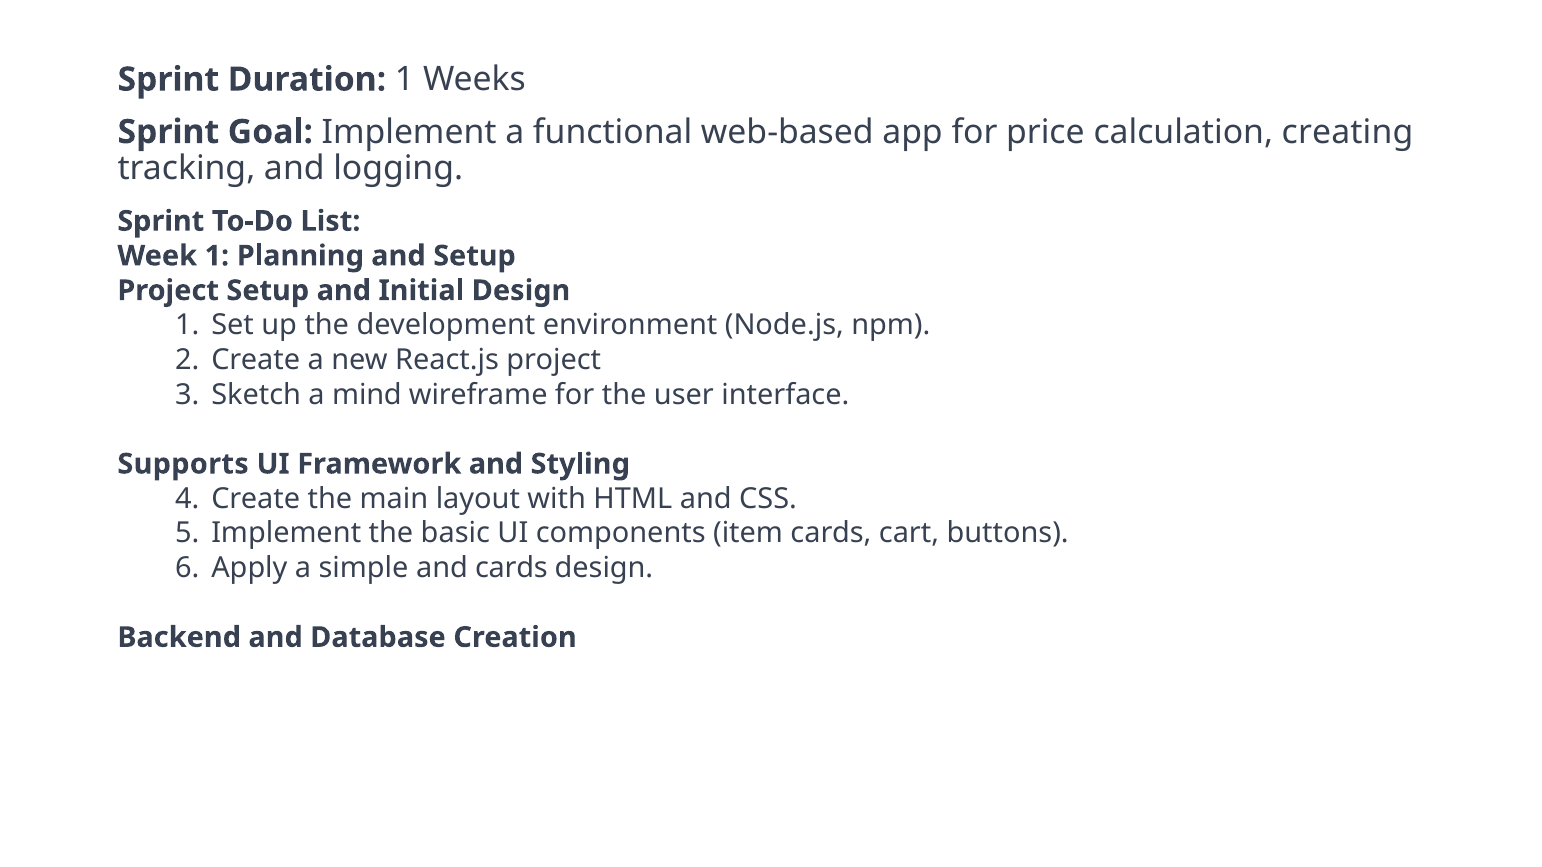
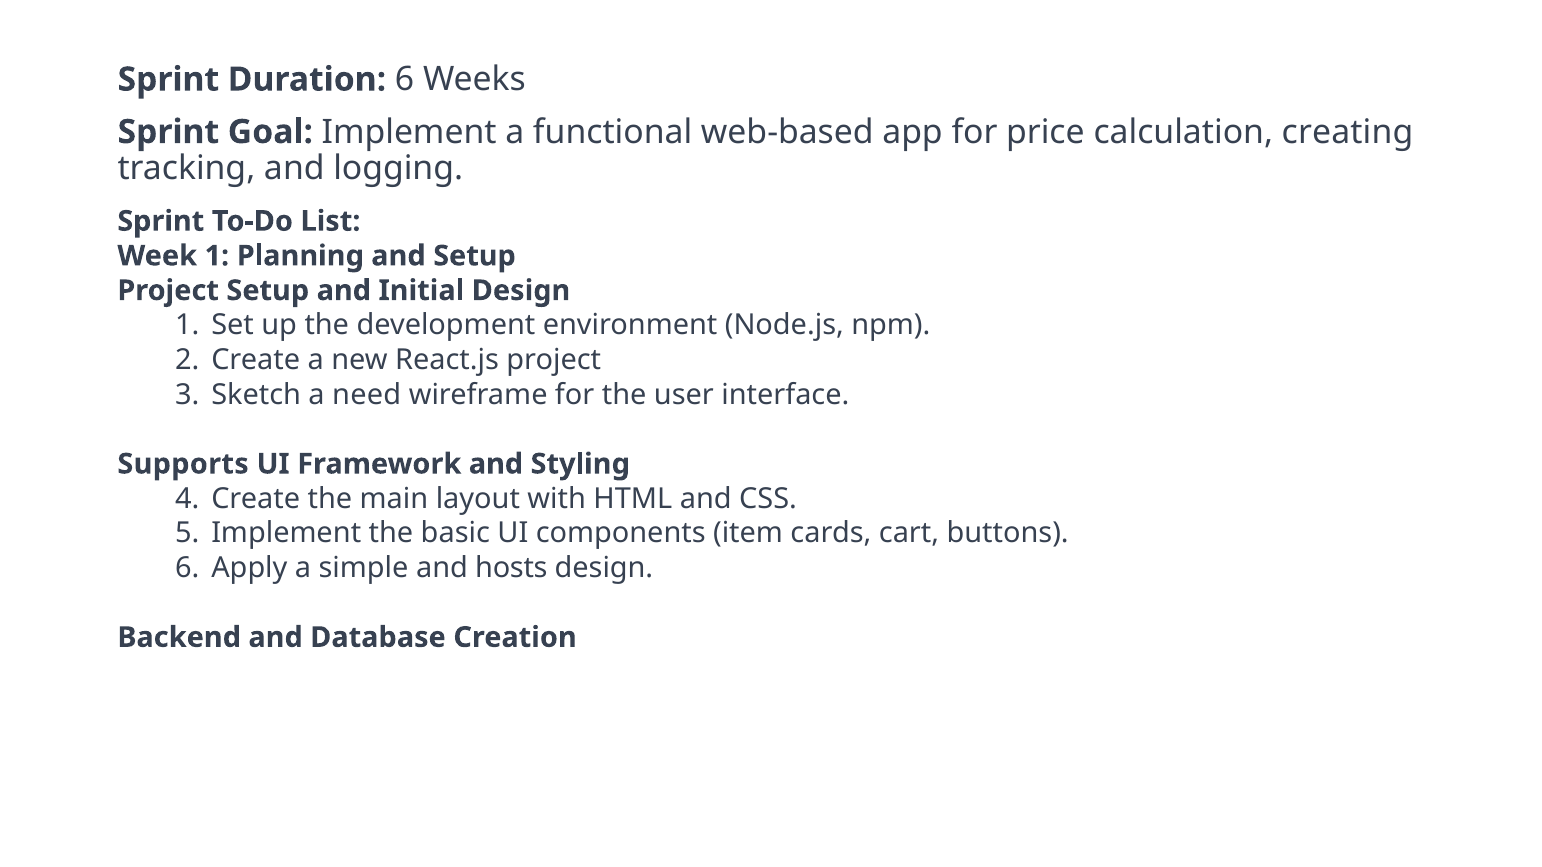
Duration 1: 1 -> 6
mind: mind -> need
and cards: cards -> hosts
